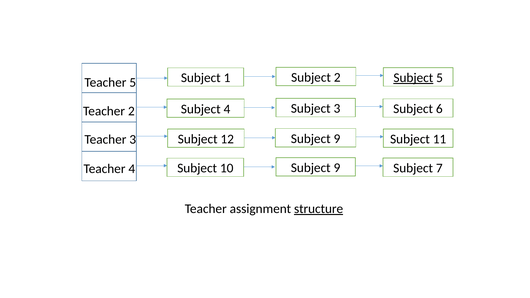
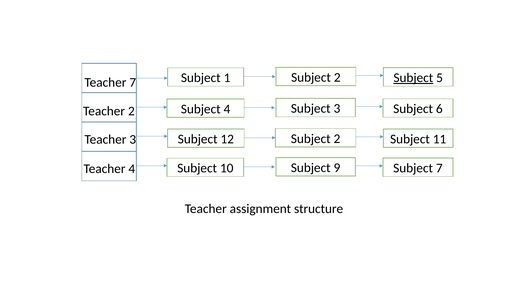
Teacher 5: 5 -> 7
12 Subject 9: 9 -> 2
structure underline: present -> none
